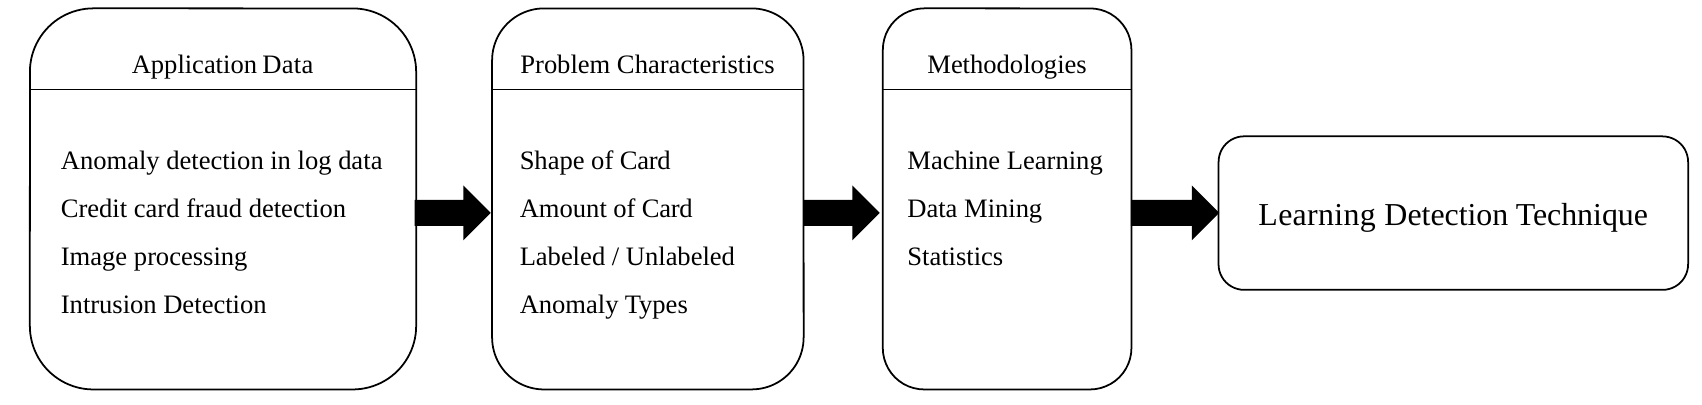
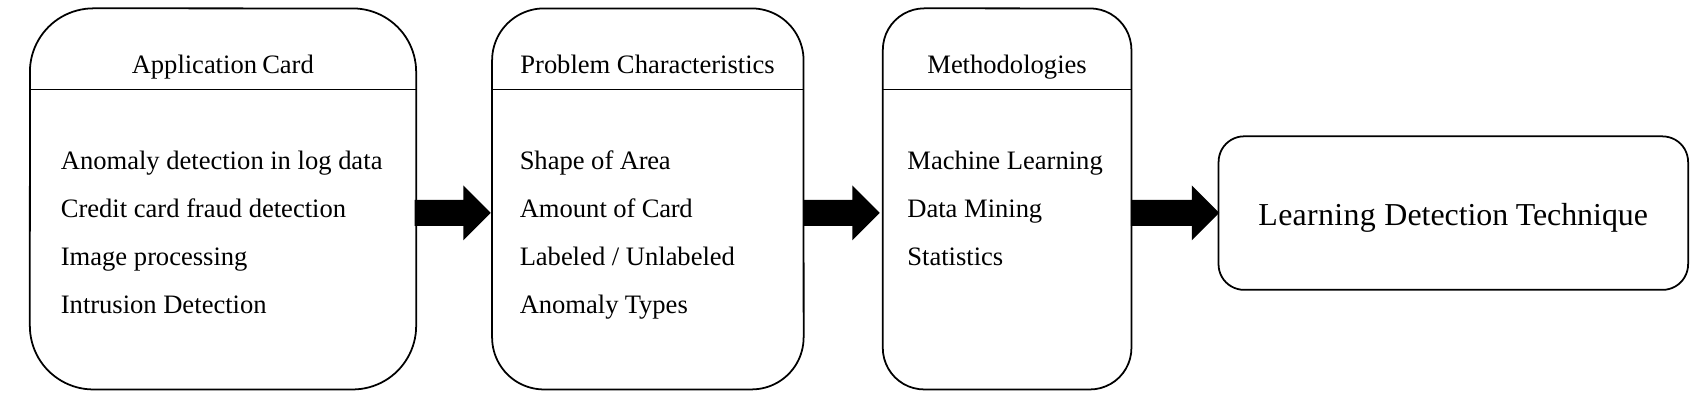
Application Data: Data -> Card
Shape of Card: Card -> Area
